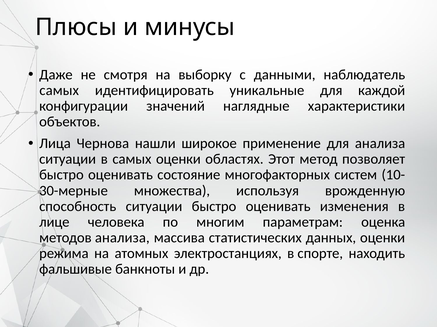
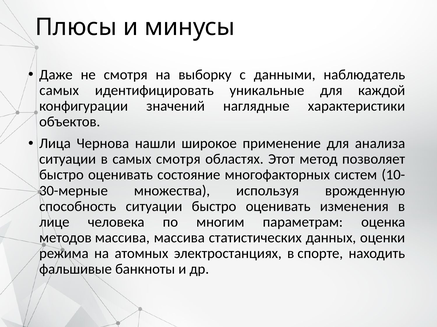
самых оценки: оценки -> смотря
методов анализа: анализа -> массива
